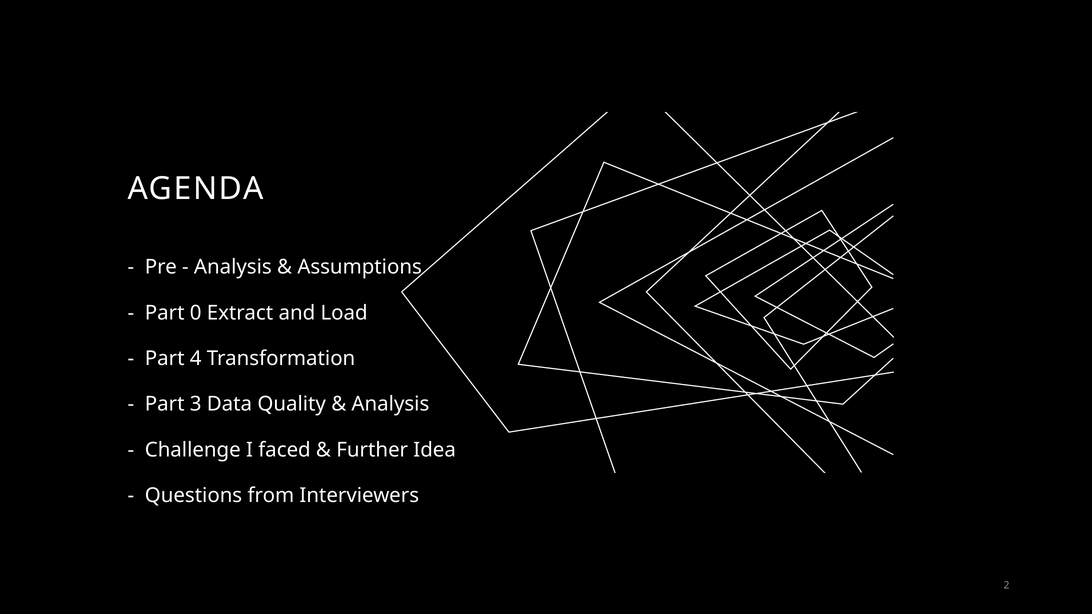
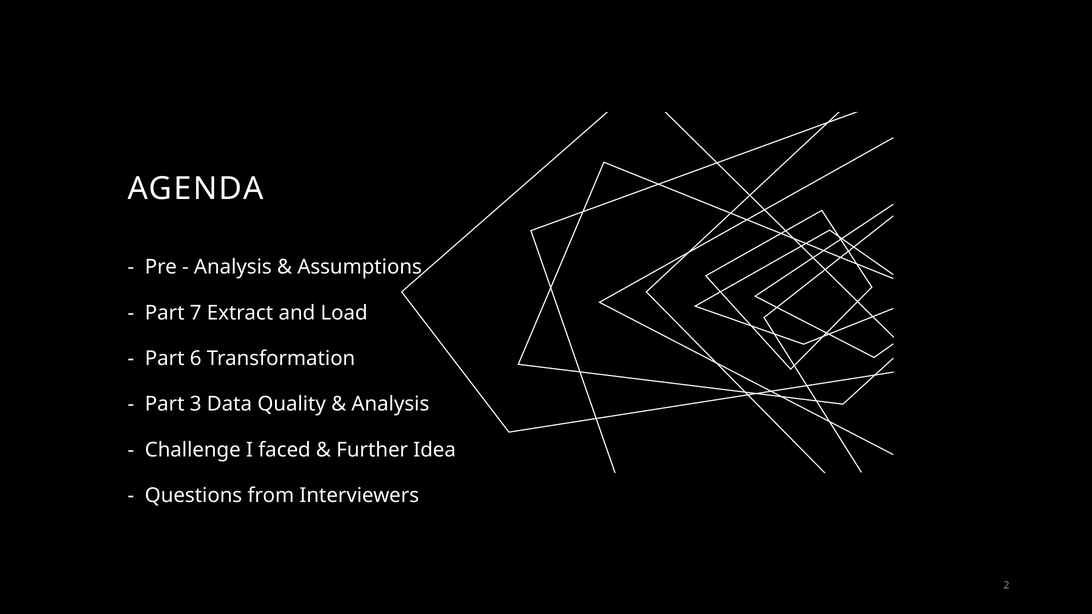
0: 0 -> 7
4: 4 -> 6
